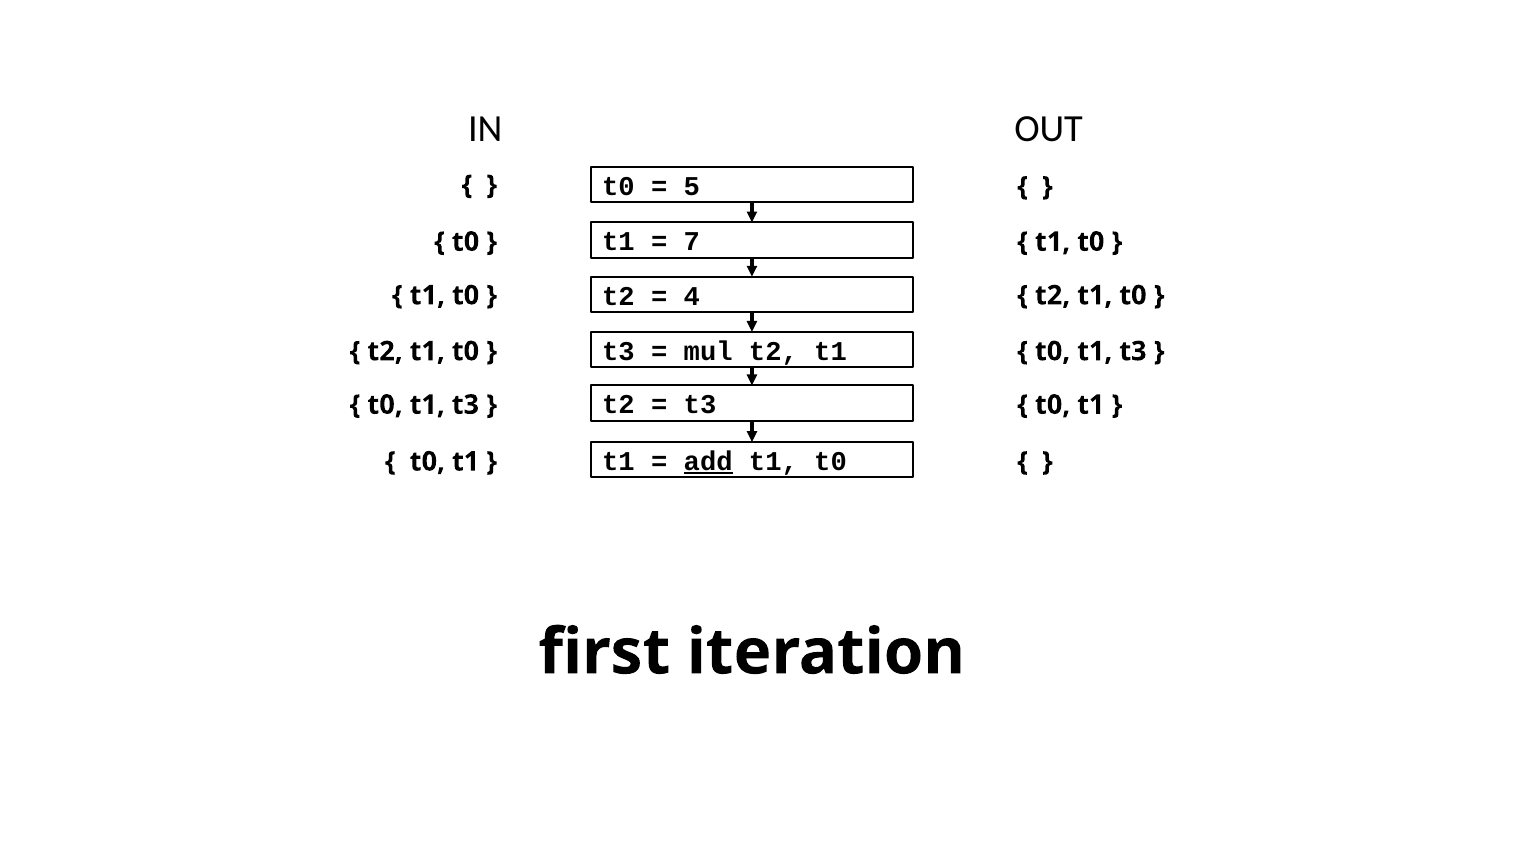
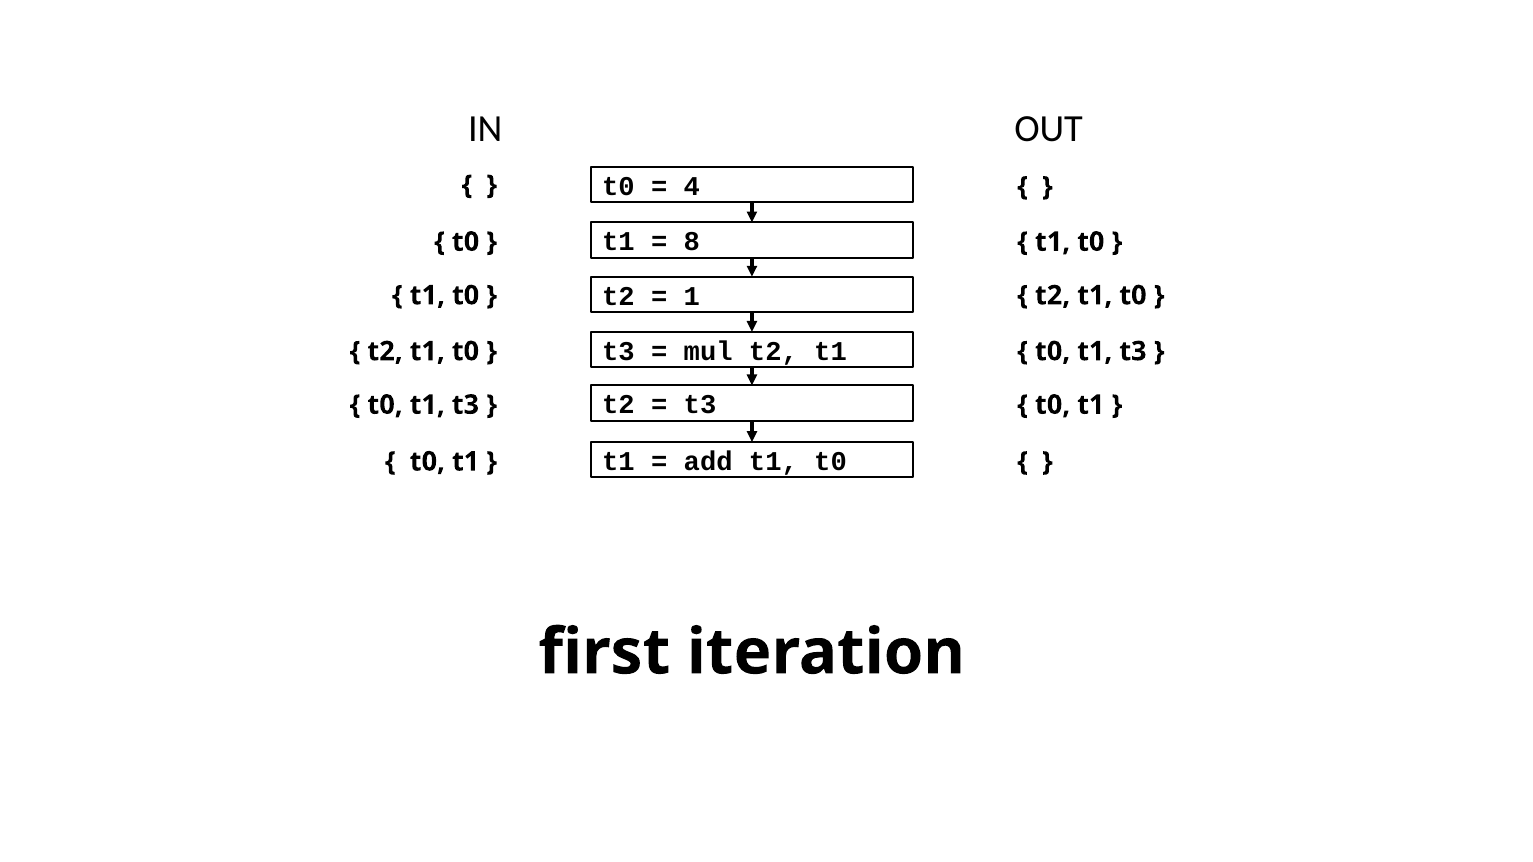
5: 5 -> 4
7: 7 -> 8
4: 4 -> 1
add underline: present -> none
